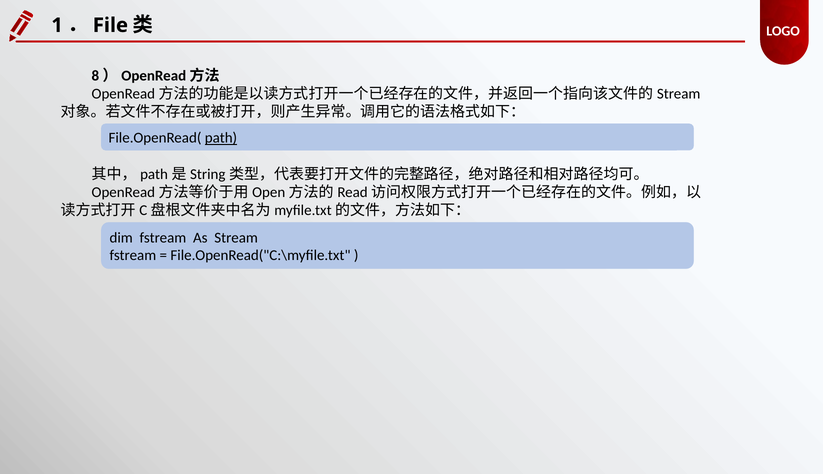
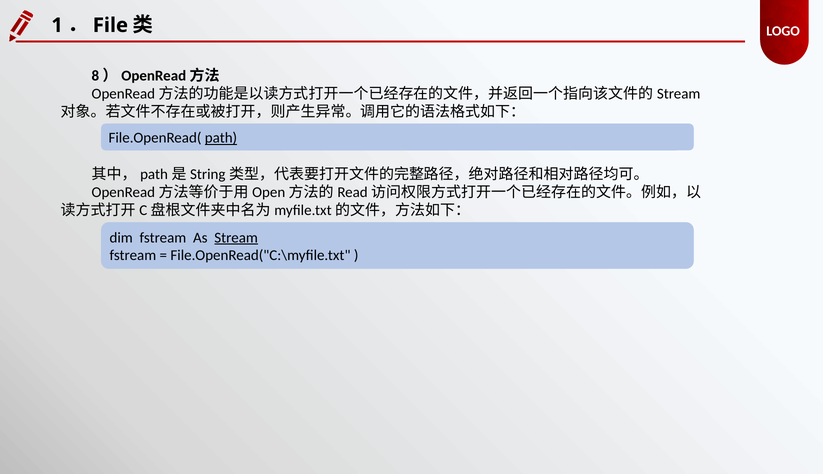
Stream underline: none -> present
